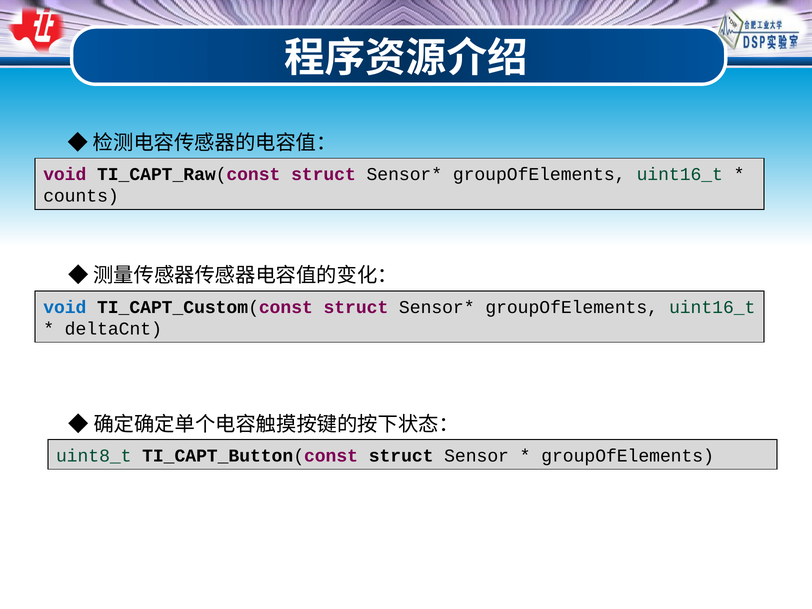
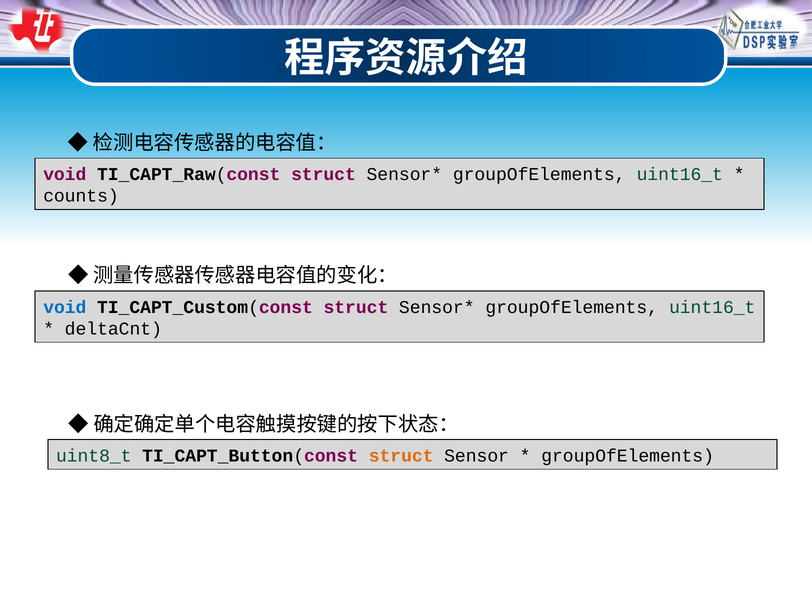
struct at (401, 456) colour: black -> orange
